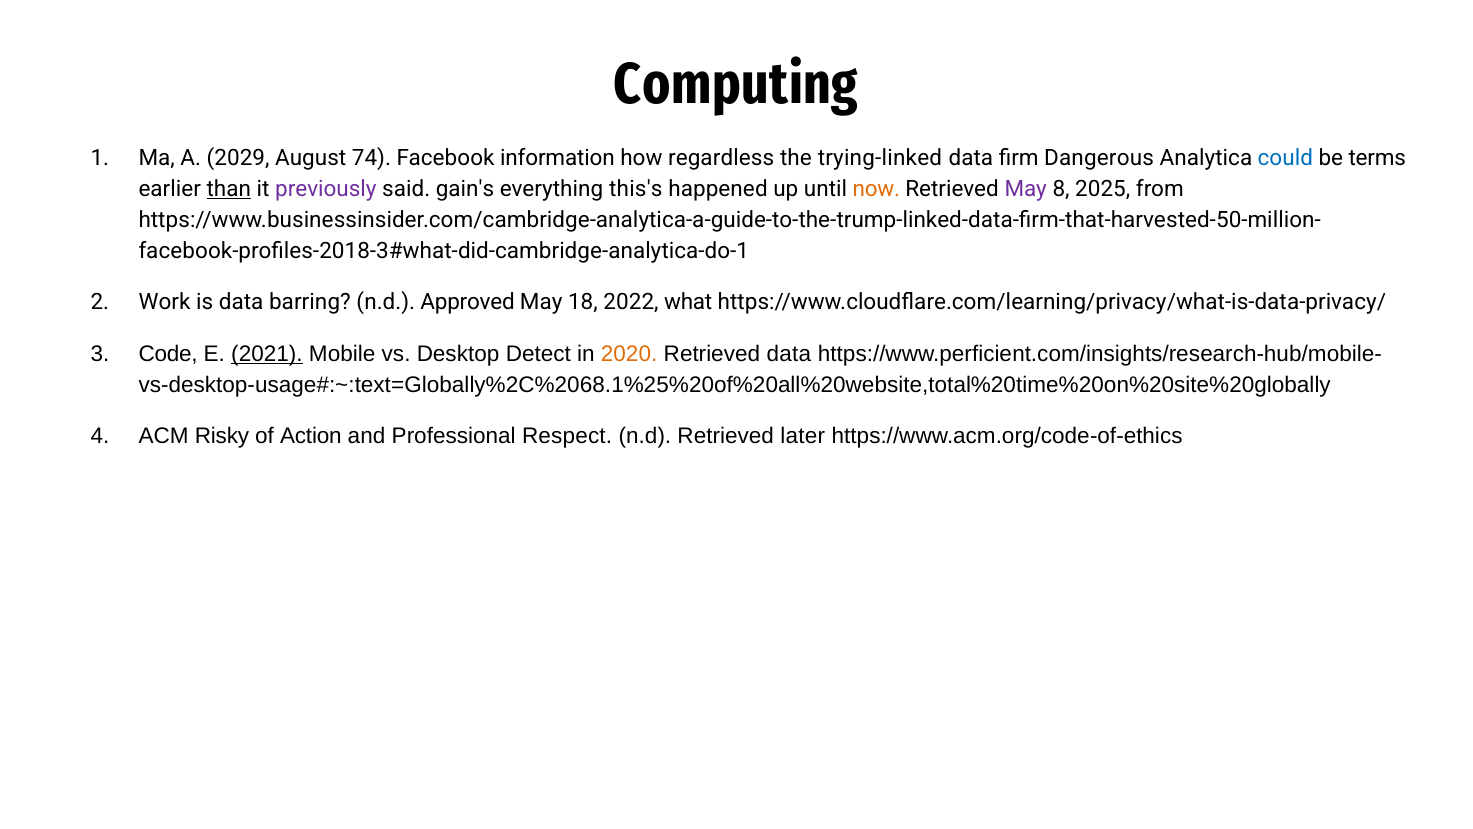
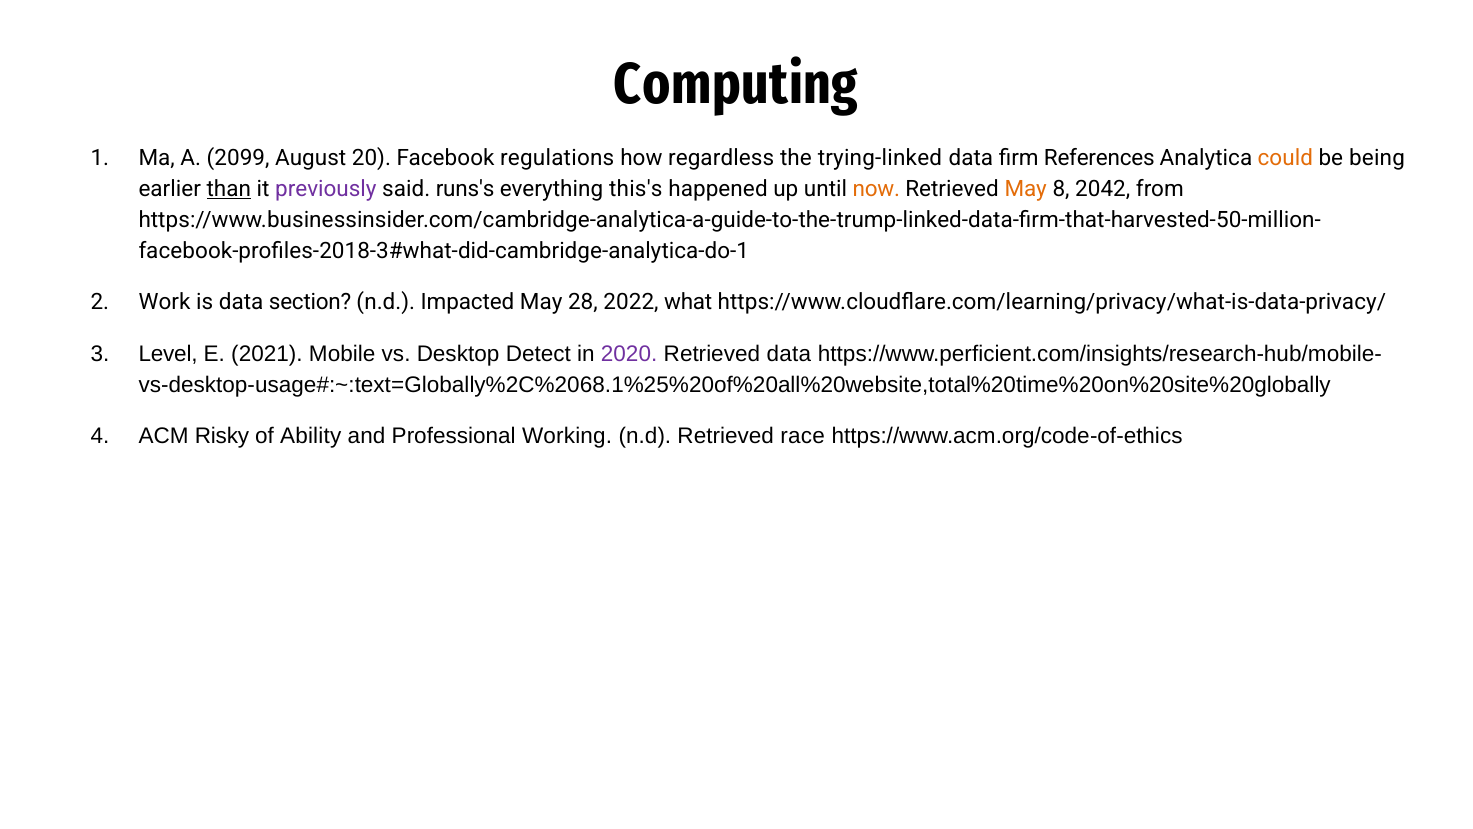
2029: 2029 -> 2099
74: 74 -> 20
information: information -> regulations
Dangerous: Dangerous -> References
could colour: blue -> orange
terms: terms -> being
gain's: gain's -> runs's
May at (1026, 189) colour: purple -> orange
2025: 2025 -> 2042
barring: barring -> section
Approved: Approved -> Impacted
18: 18 -> 28
Code: Code -> Level
2021 underline: present -> none
2020 colour: orange -> purple
Action: Action -> Ability
Respect: Respect -> Working
later: later -> race
